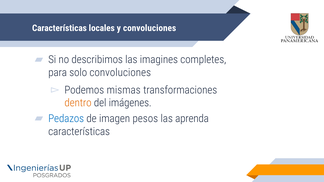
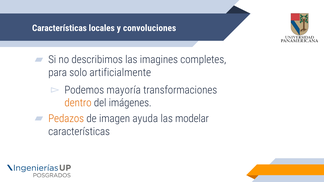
solo convoluciones: convoluciones -> artificialmente
mismas: mismas -> mayoría
Pedazos colour: blue -> orange
pesos: pesos -> ayuda
aprenda: aprenda -> modelar
